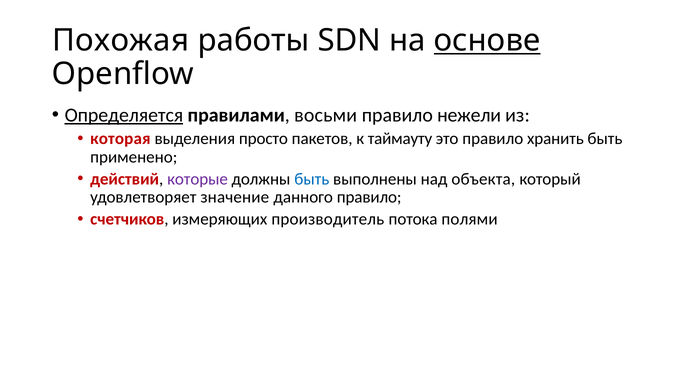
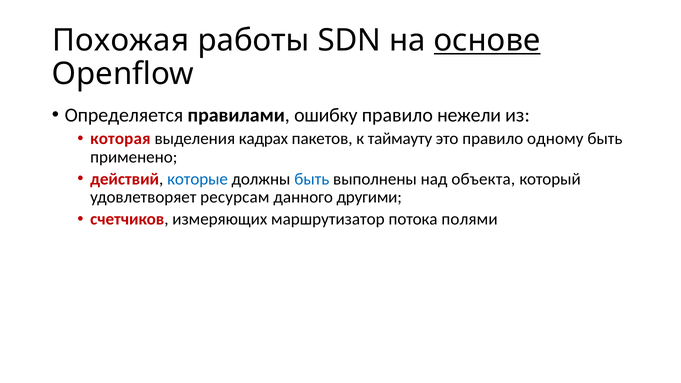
Определяется underline: present -> none
восьми: восьми -> ошибку
просто: просто -> кадрах
хранить: хранить -> одному
которые colour: purple -> blue
значение: значение -> ресурсам
данного правило: правило -> другими
производитель: производитель -> маршрутизатор
